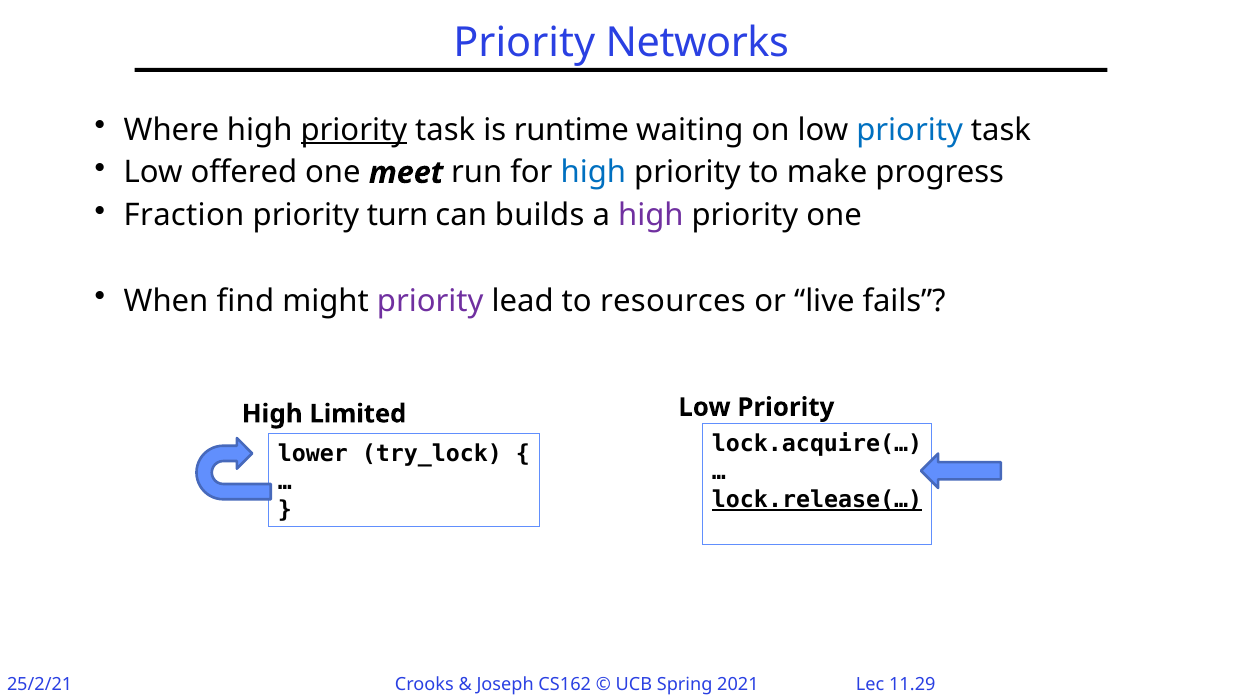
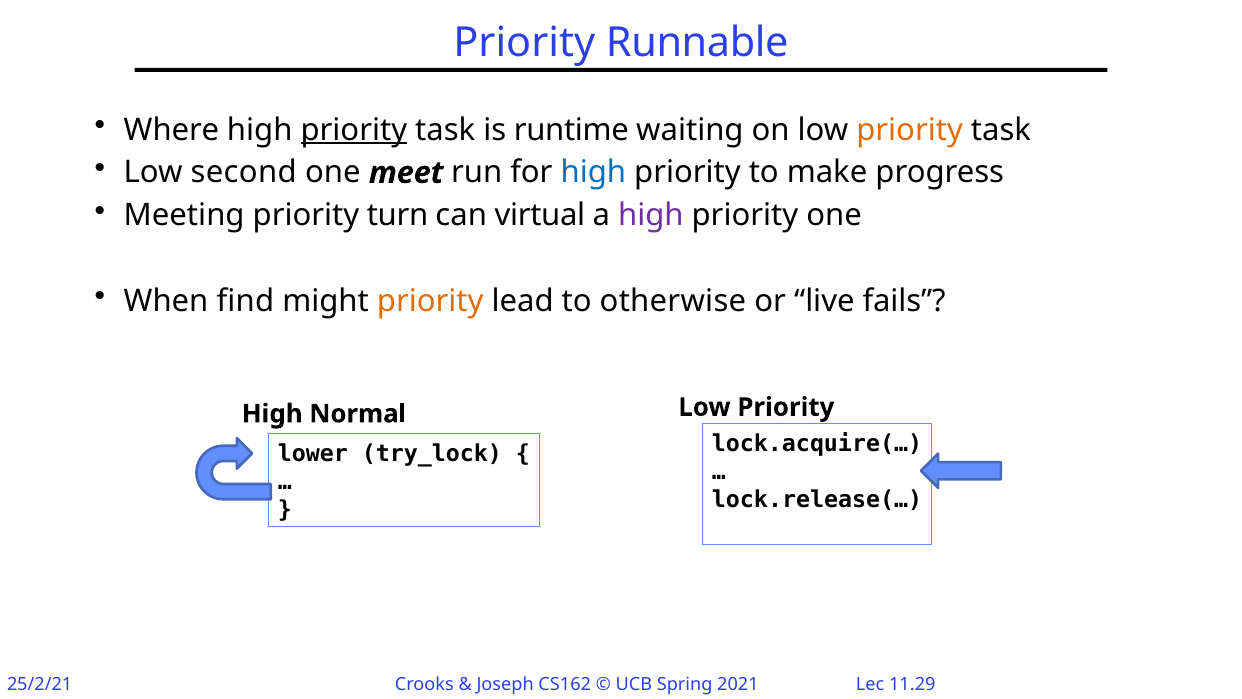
Networks: Networks -> Runnable
priority at (910, 130) colour: blue -> orange
offered: offered -> second
Fraction: Fraction -> Meeting
builds: builds -> virtual
priority at (430, 301) colour: purple -> orange
resources: resources -> otherwise
Limited: Limited -> Normal
lock.release(… underline: present -> none
